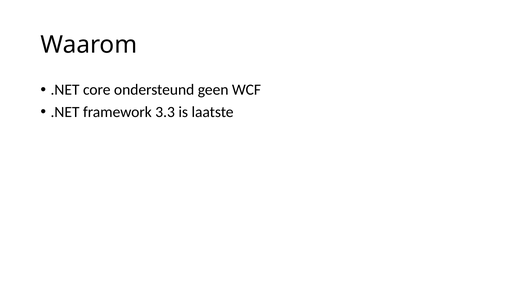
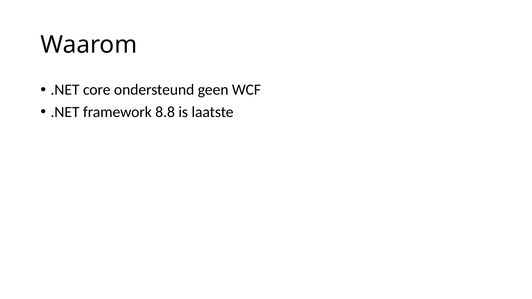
3.3: 3.3 -> 8.8
